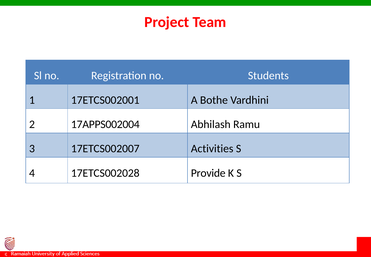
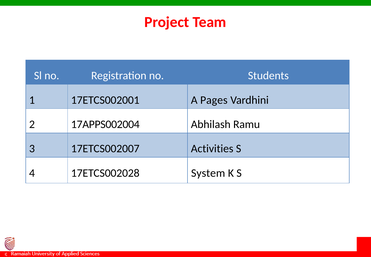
Bothe: Bothe -> Pages
Provide: Provide -> System
